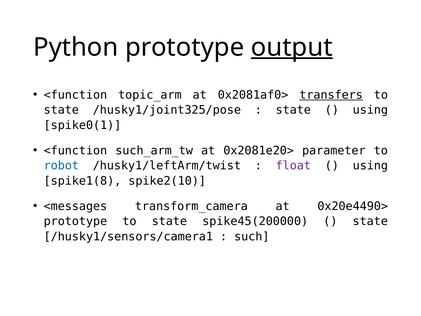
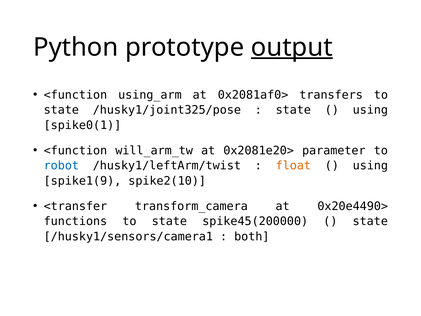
topic_arm: topic_arm -> using_arm
transfers underline: present -> none
such_arm_tw: such_arm_tw -> will_arm_tw
float colour: purple -> orange
spike1(8: spike1(8 -> spike1(9
<messages: <messages -> <transfer
prototype at (75, 221): prototype -> functions
such: such -> both
